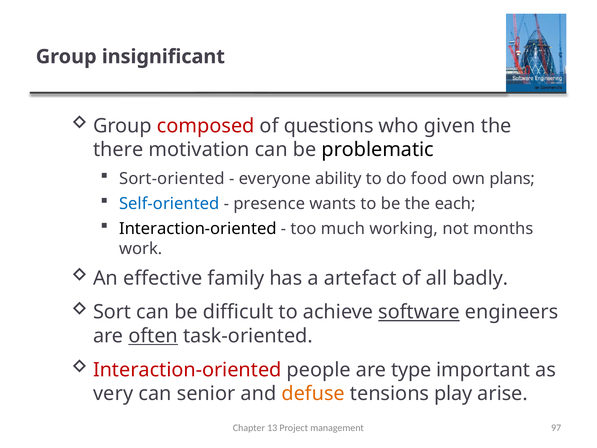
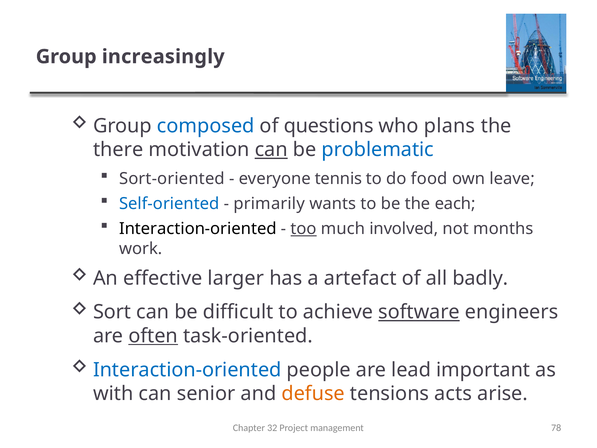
insignificant: insignificant -> increasingly
composed colour: red -> blue
given: given -> plans
can at (271, 150) underline: none -> present
problematic colour: black -> blue
ability: ability -> tennis
plans: plans -> leave
presence: presence -> primarily
too underline: none -> present
working: working -> involved
family: family -> larger
Interaction-oriented at (187, 370) colour: red -> blue
type: type -> lead
very: very -> with
play: play -> acts
13: 13 -> 32
97: 97 -> 78
